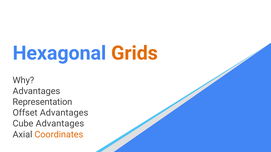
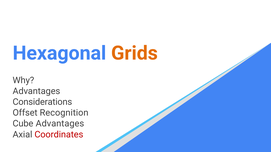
Representation: Representation -> Considerations
Offset Advantages: Advantages -> Recognition
Coordinates colour: orange -> red
